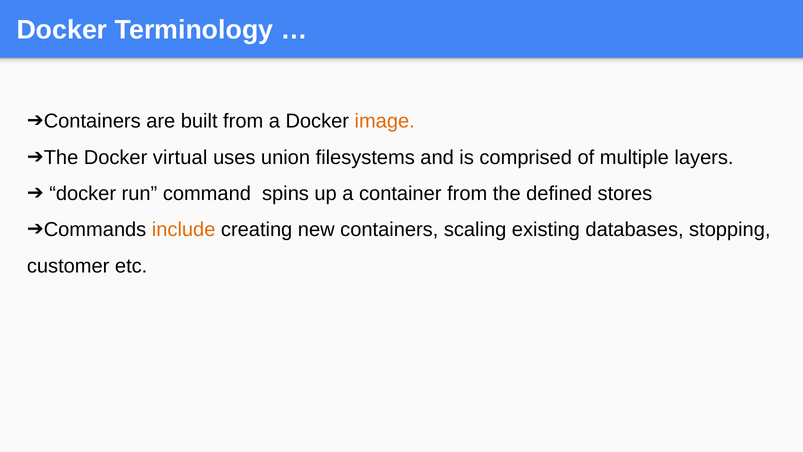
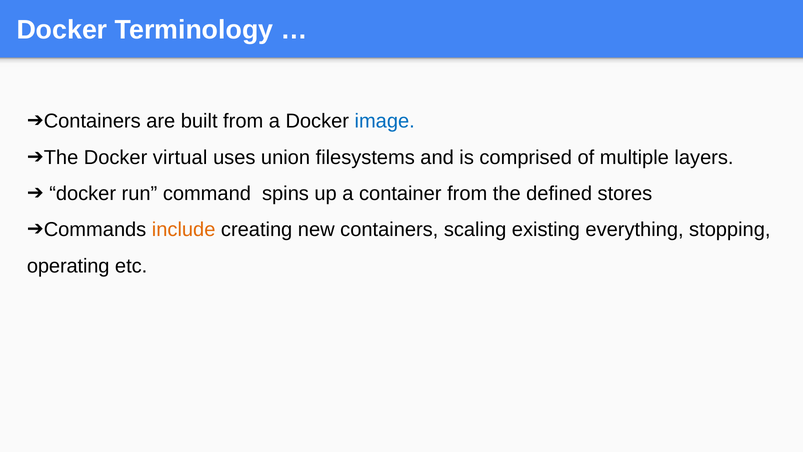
image colour: orange -> blue
databases: databases -> everything
customer: customer -> operating
